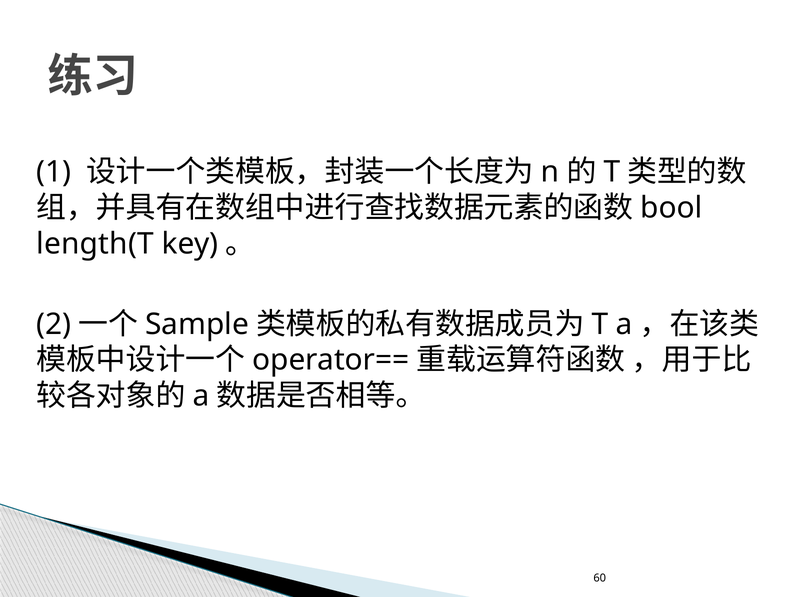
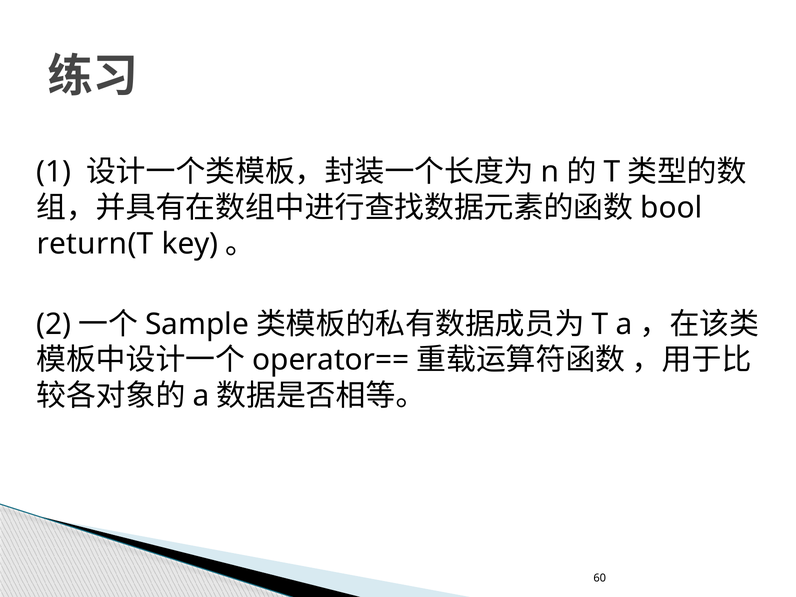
length(T: length(T -> return(T
